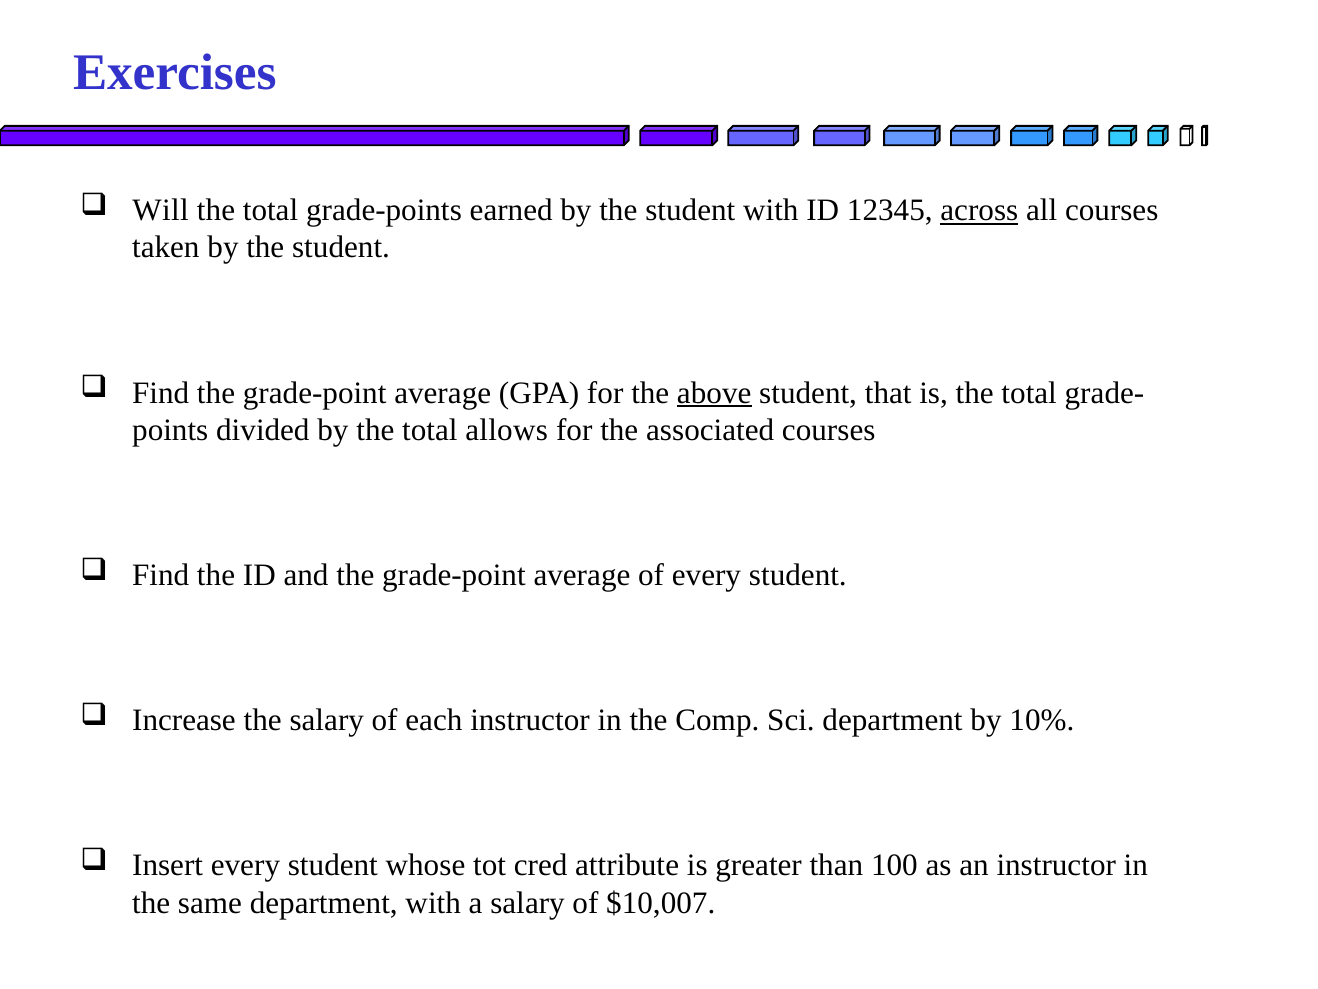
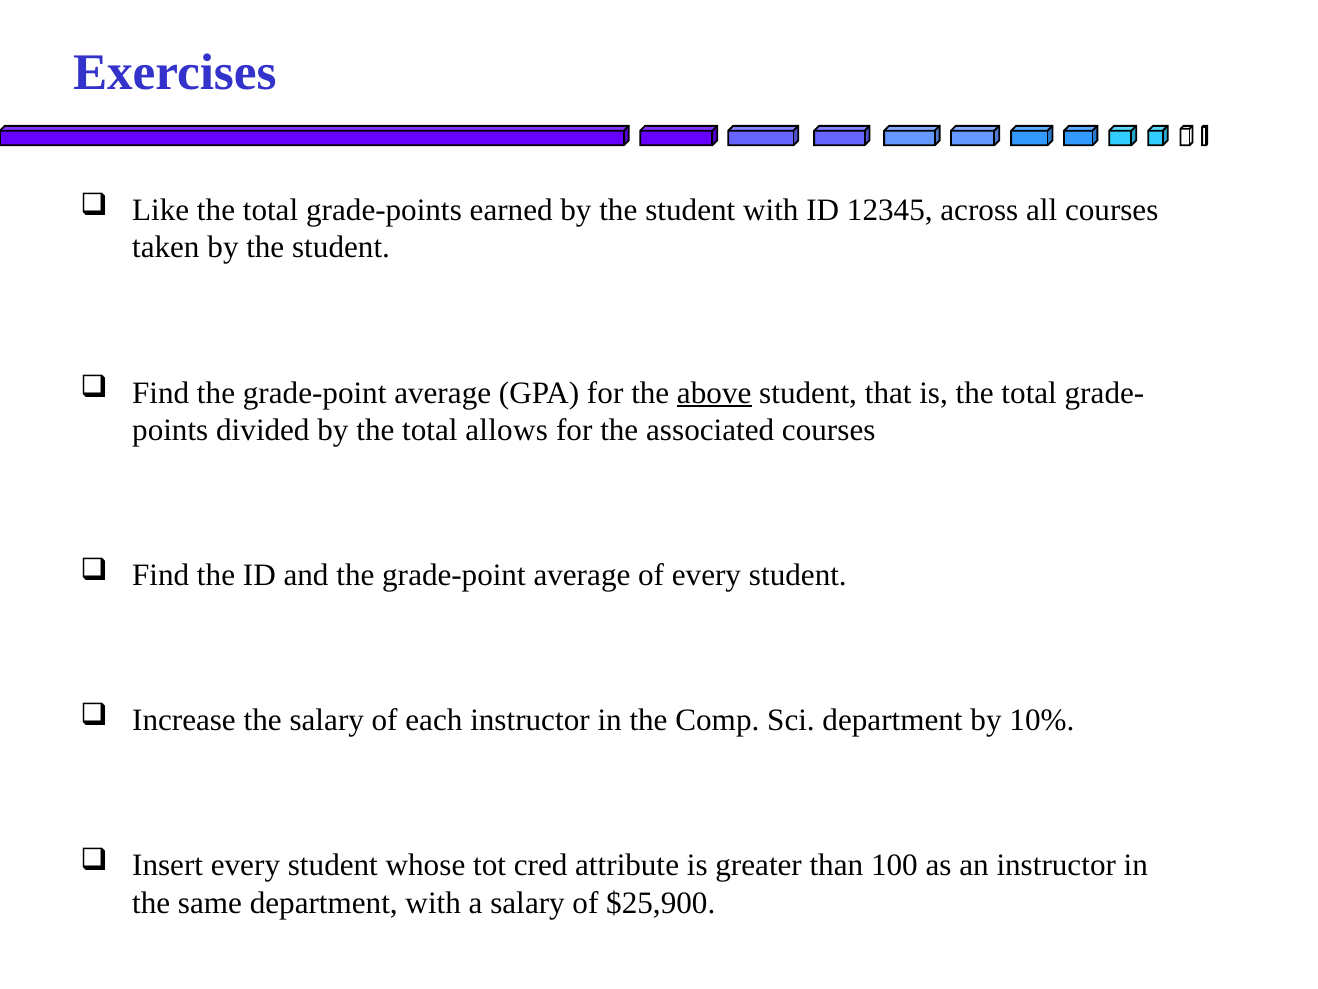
Will: Will -> Like
across underline: present -> none
$10,007: $10,007 -> $25,900
